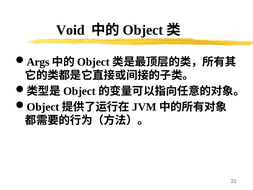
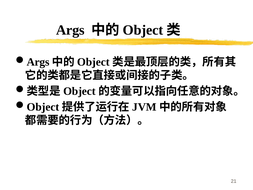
Void at (70, 30): Void -> Args
